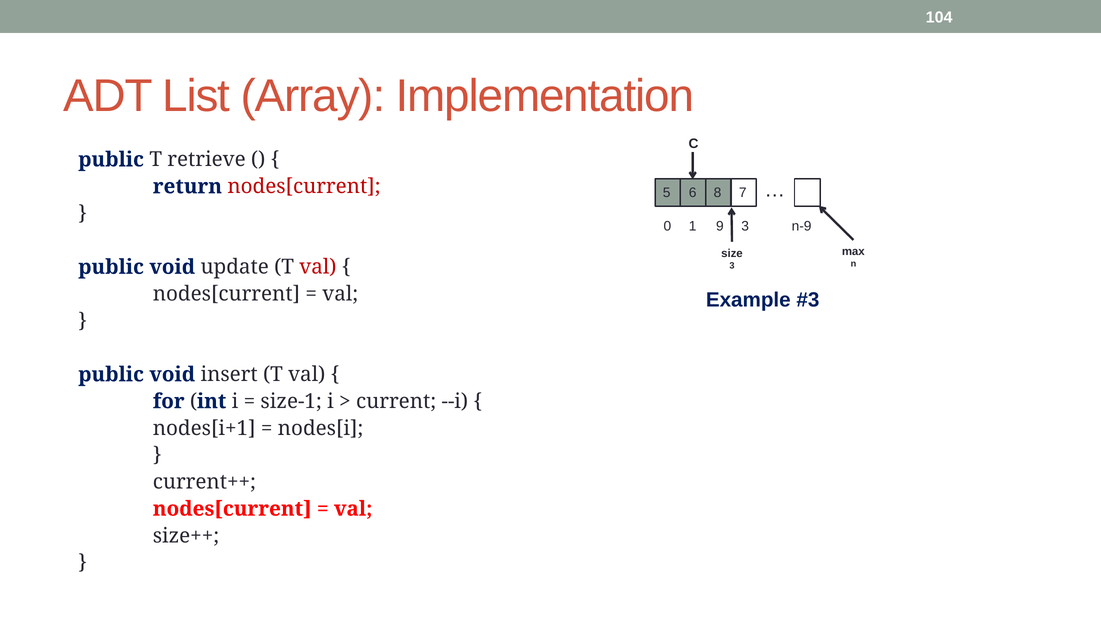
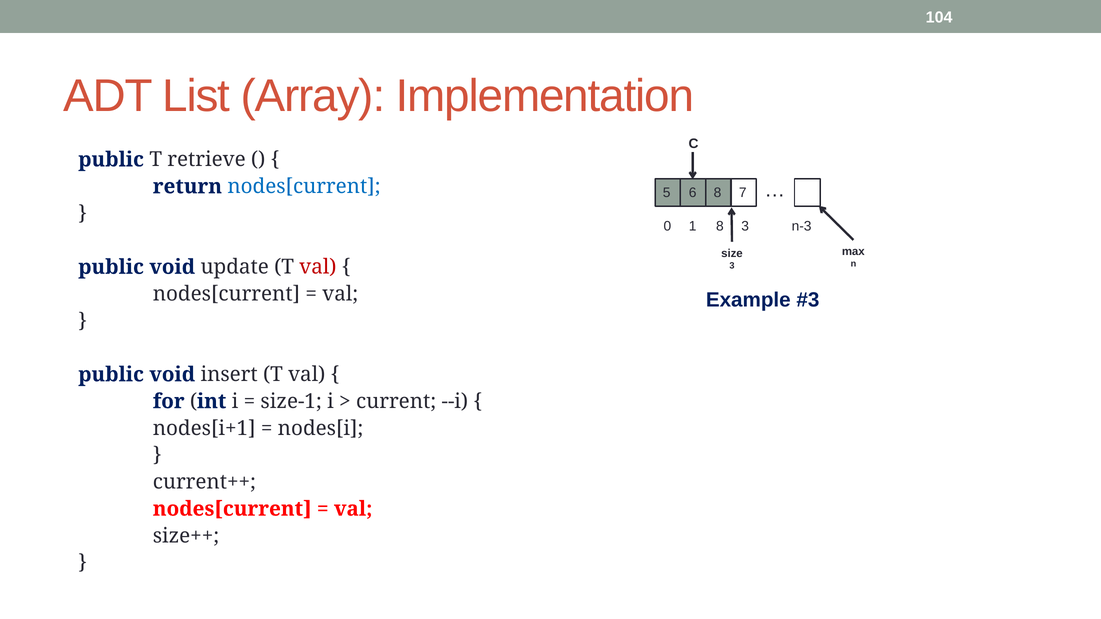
nodes[current at (304, 187) colour: red -> blue
1 9: 9 -> 8
n-9: n-9 -> n-3
